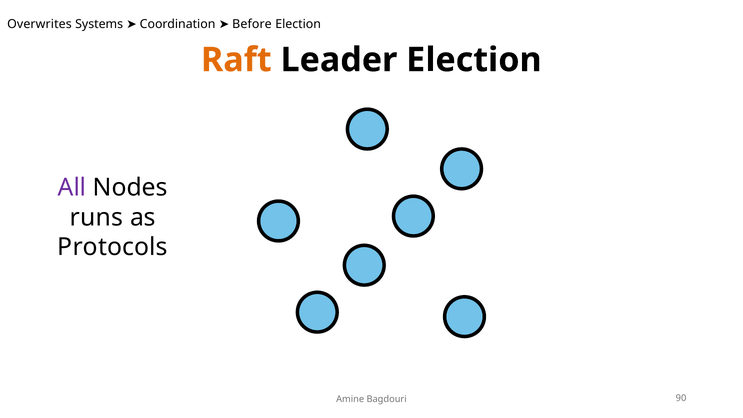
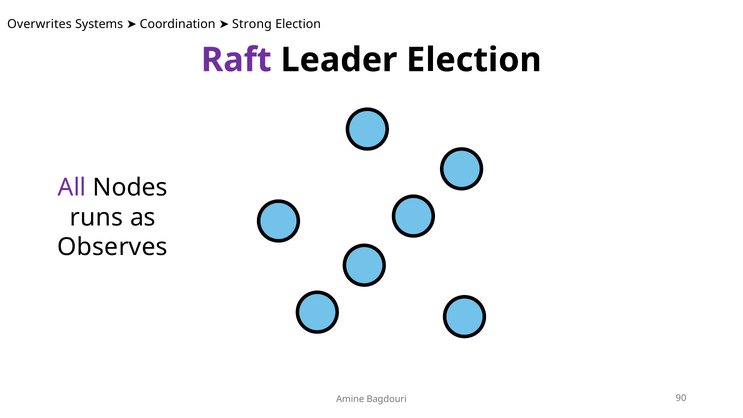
Before: Before -> Strong
Raft colour: orange -> purple
Protocols: Protocols -> Observes
